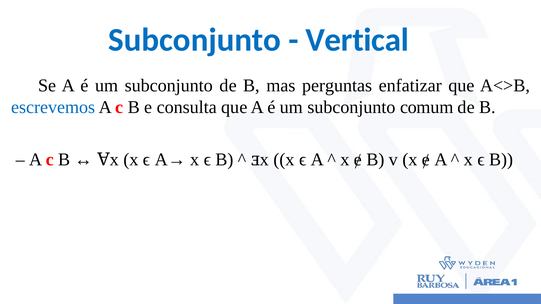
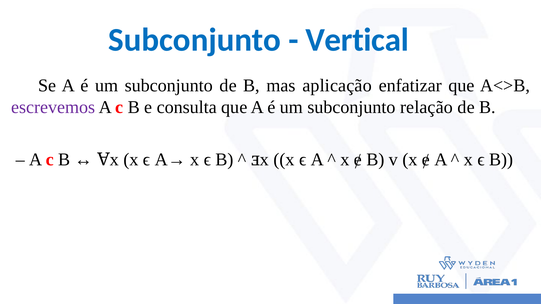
perguntas: perguntas -> aplicação
escrevemos colour: blue -> purple
comum: comum -> relação
